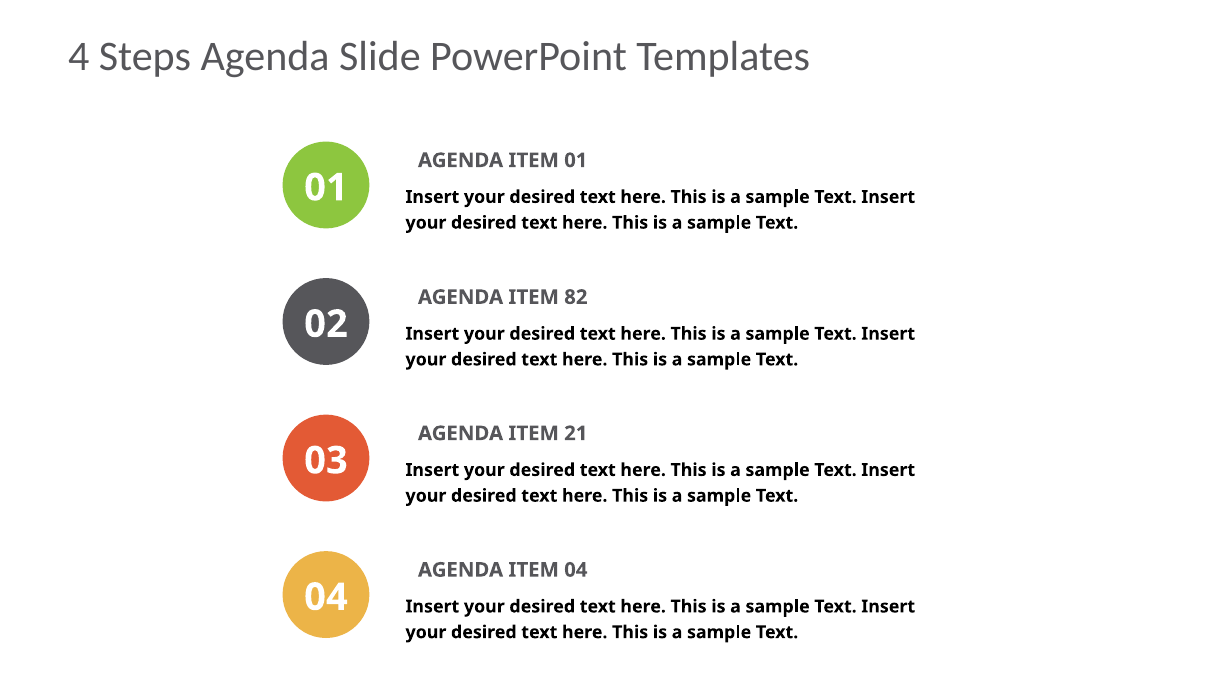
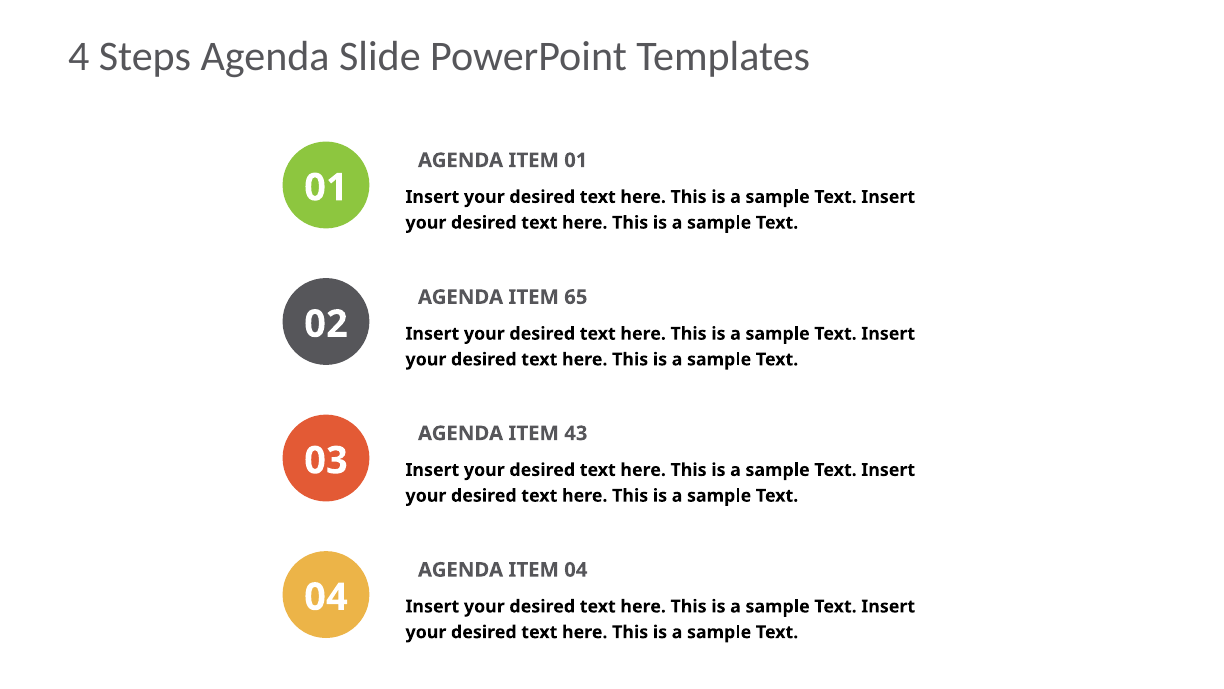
82: 82 -> 65
21: 21 -> 43
